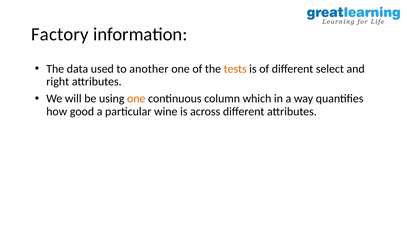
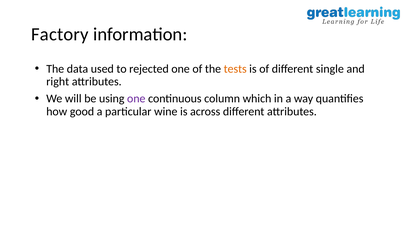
another: another -> rejected
select: select -> single
one at (136, 99) colour: orange -> purple
